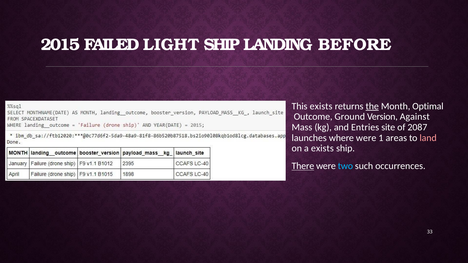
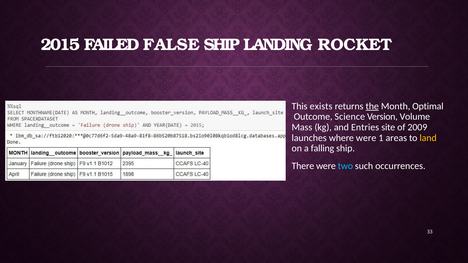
LIGHT: LIGHT -> FALSE
BEFORE: BEFORE -> ROCKET
Ground: Ground -> Science
Against: Against -> Volume
2087: 2087 -> 2009
land colour: pink -> yellow
a exists: exists -> falling
There underline: present -> none
